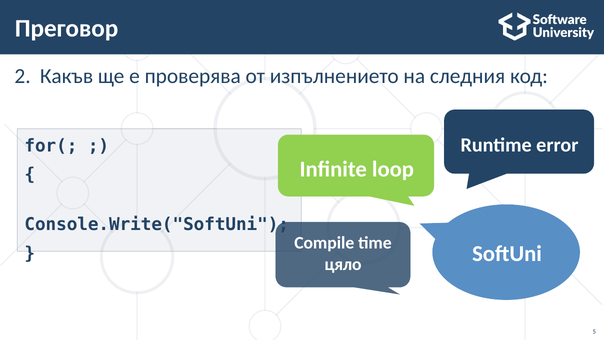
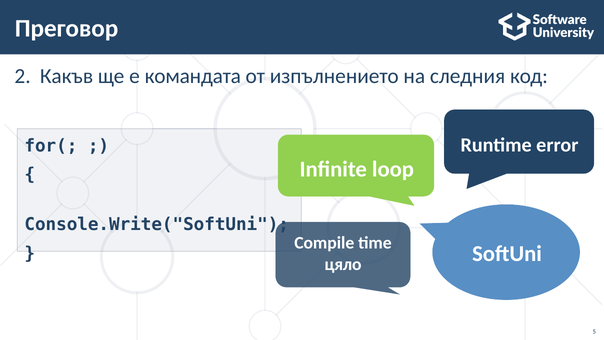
проверява: проверява -> командата
